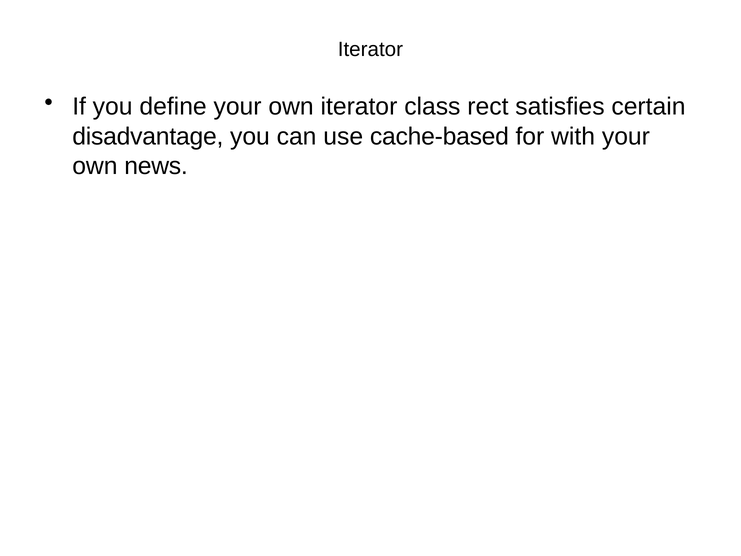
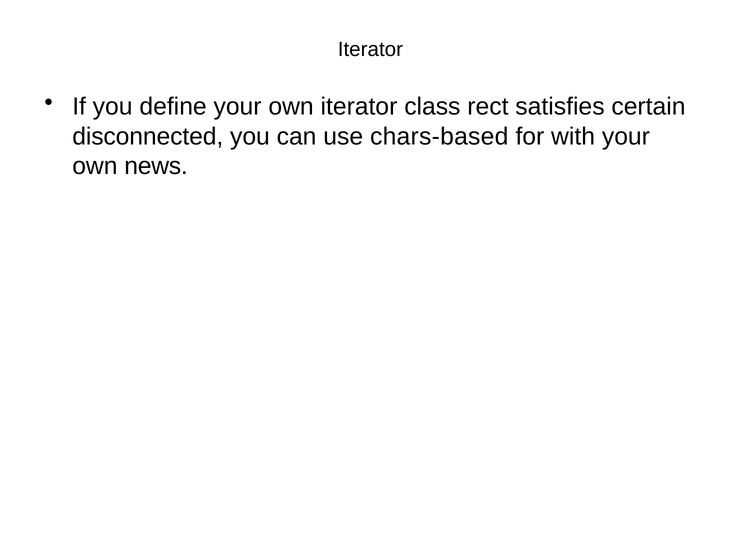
disadvantage: disadvantage -> disconnected
cache-based: cache-based -> chars-based
